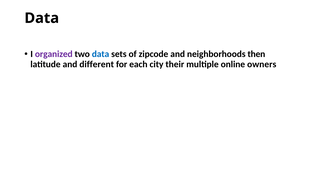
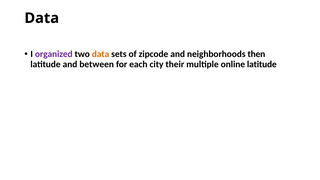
data at (101, 54) colour: blue -> orange
different: different -> between
online owners: owners -> latitude
